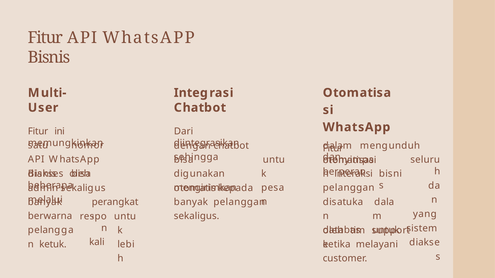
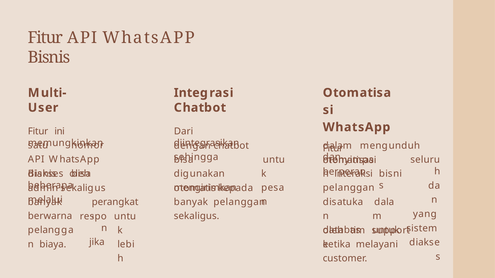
kali: kali -> jika
ketuk: ketuk -> biaya
